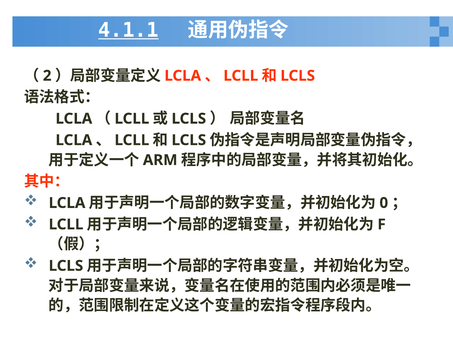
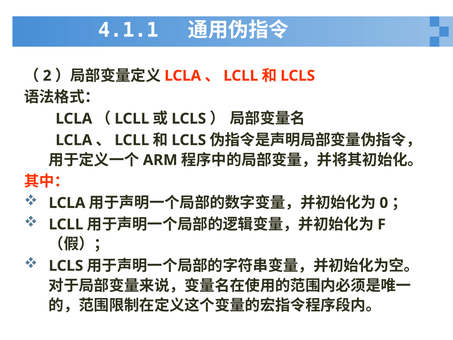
4.1.1 underline: present -> none
